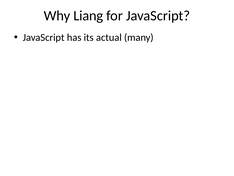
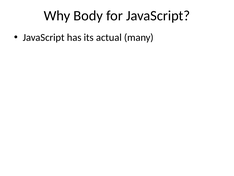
Liang: Liang -> Body
